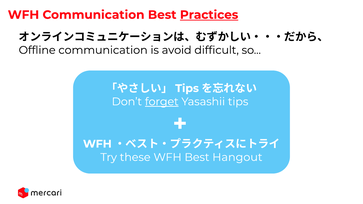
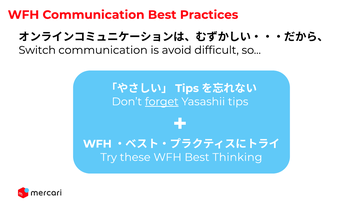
Practices underline: present -> none
Offline: Offline -> Switch
Hangout: Hangout -> Thinking
